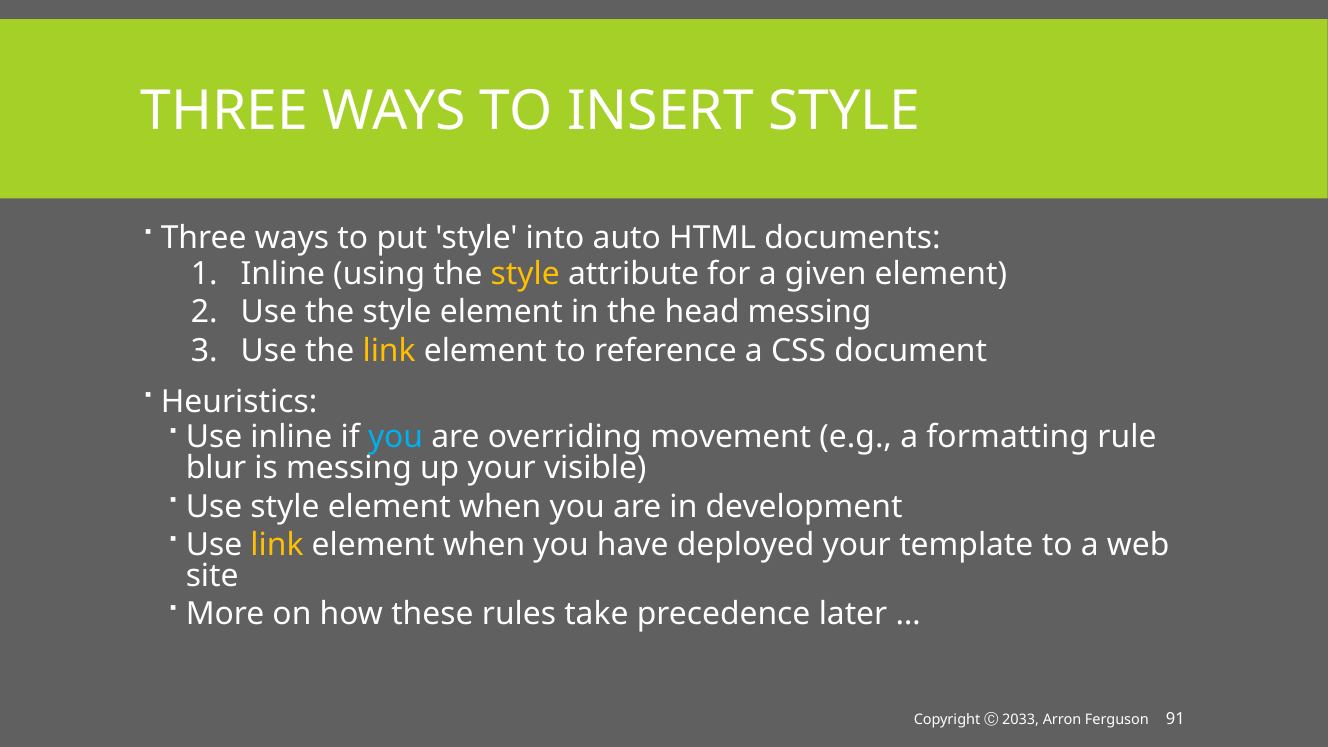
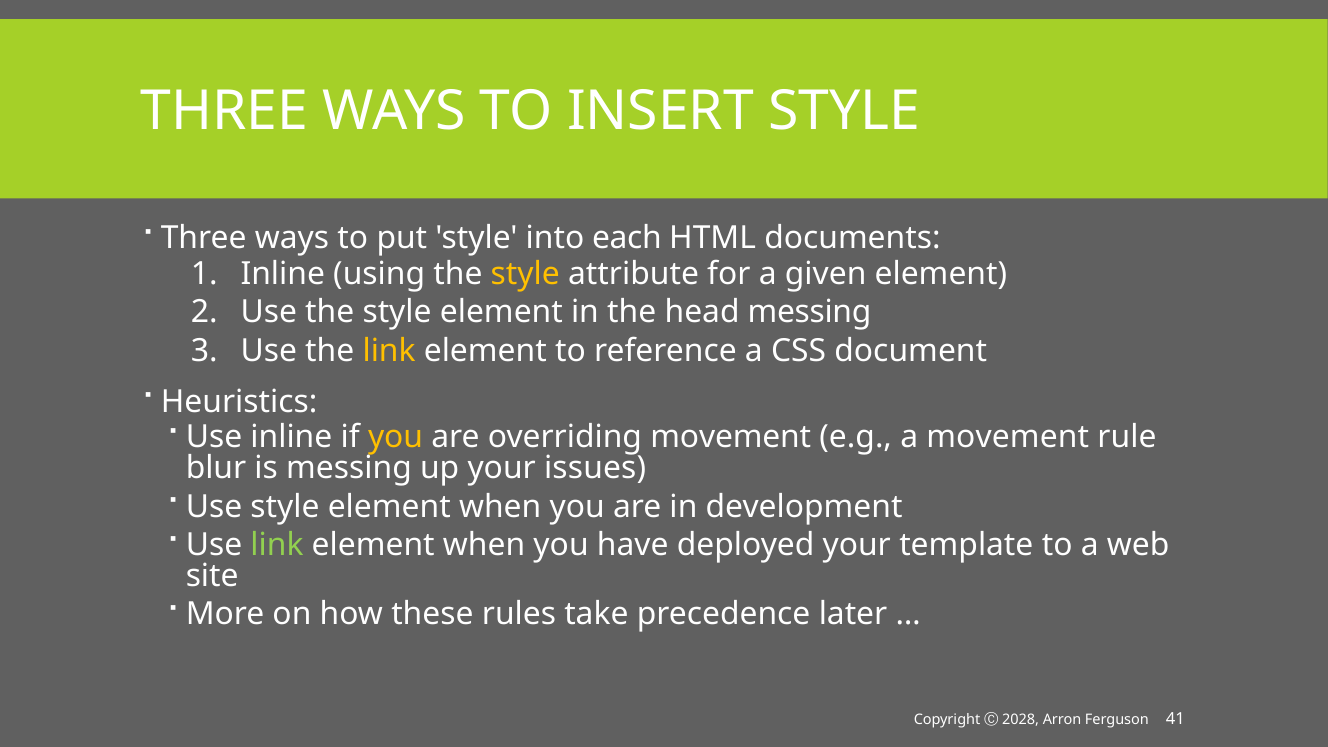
auto: auto -> each
you at (396, 437) colour: light blue -> yellow
a formatting: formatting -> movement
visible: visible -> issues
link at (277, 545) colour: yellow -> light green
91: 91 -> 41
2033: 2033 -> 2028
